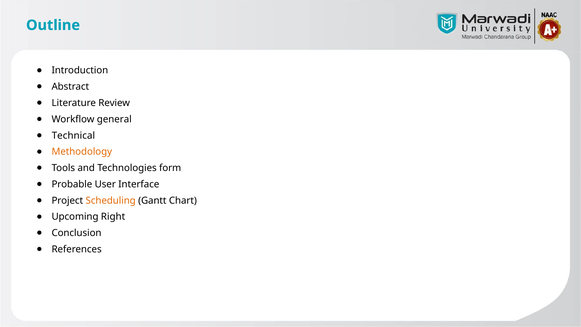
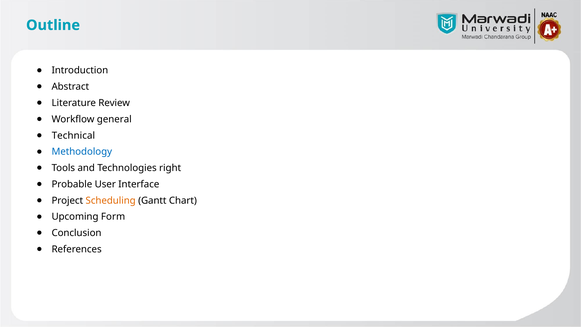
Methodology colour: orange -> blue
form: form -> right
Right: Right -> Form
